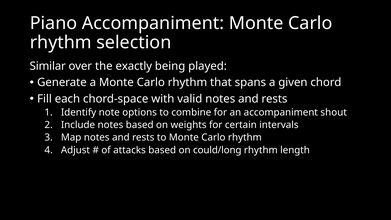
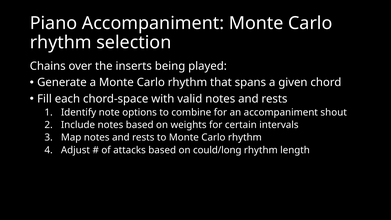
Similar: Similar -> Chains
exactly: exactly -> inserts
